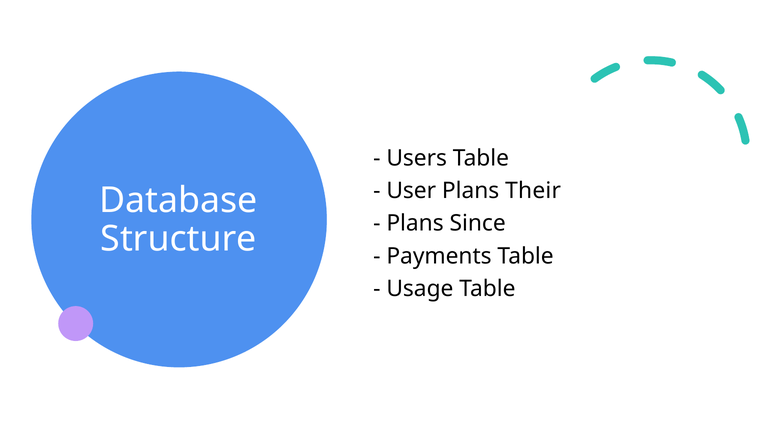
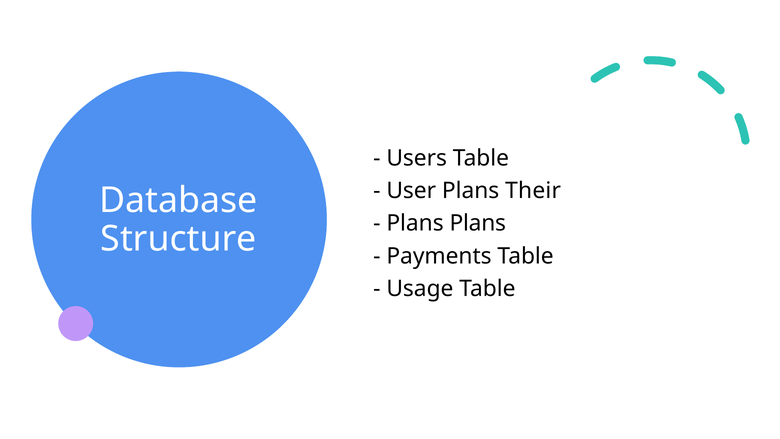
Plans Since: Since -> Plans
